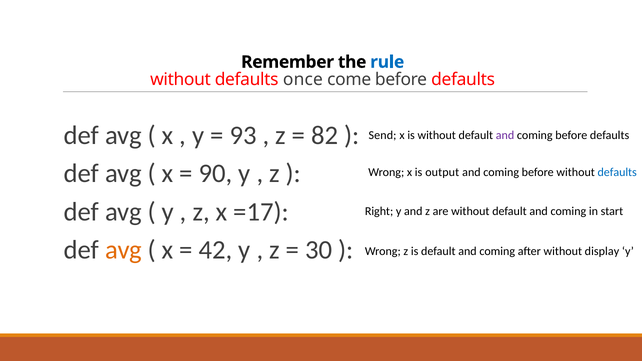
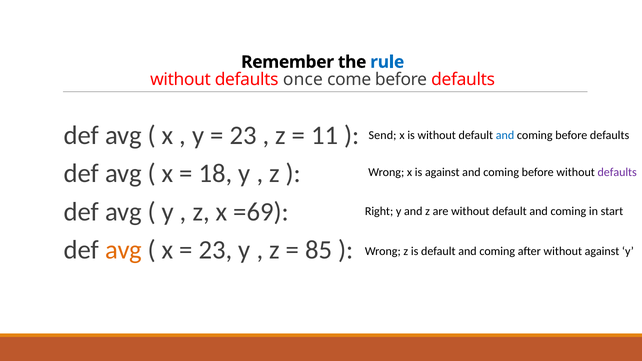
93 at (243, 135): 93 -> 23
82: 82 -> 11
and at (505, 135) colour: purple -> blue
90: 90 -> 18
is output: output -> against
defaults at (617, 172) colour: blue -> purple
=17: =17 -> =69
42 at (216, 250): 42 -> 23
30: 30 -> 85
without display: display -> against
